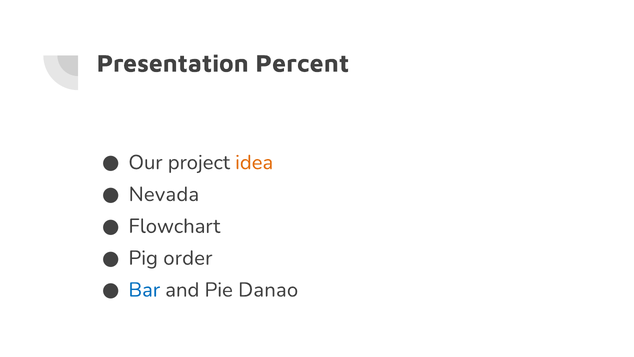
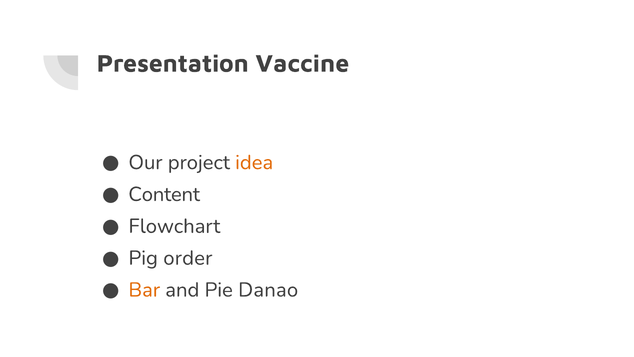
Percent: Percent -> Vaccine
Nevada: Nevada -> Content
Bar colour: blue -> orange
